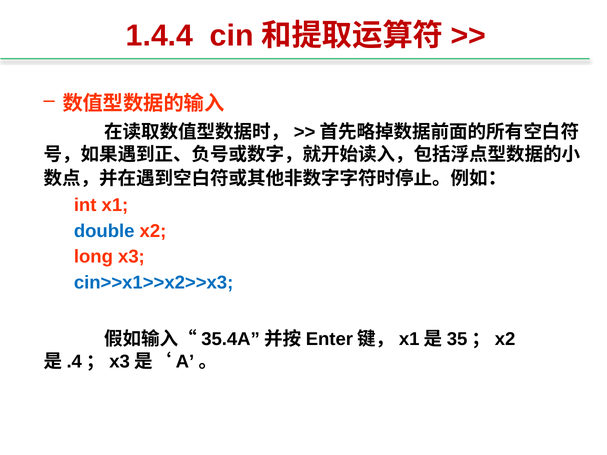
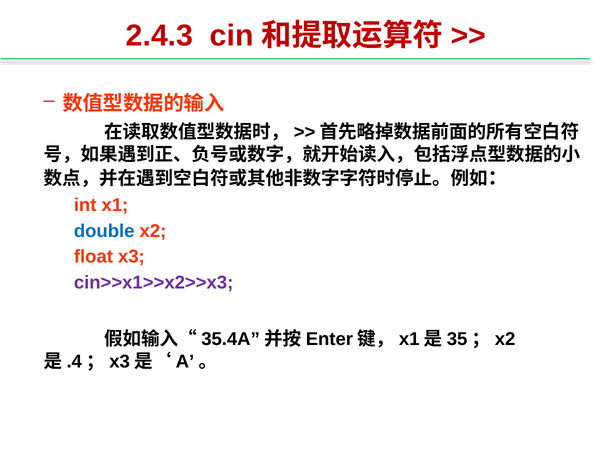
1.4.4: 1.4.4 -> 2.4.3
long: long -> float
cin>>x1>>x2>>x3 colour: blue -> purple
